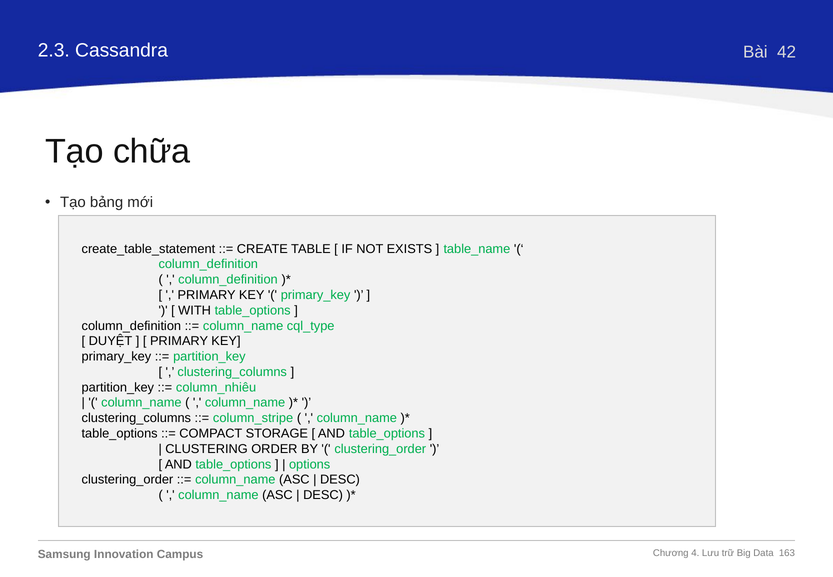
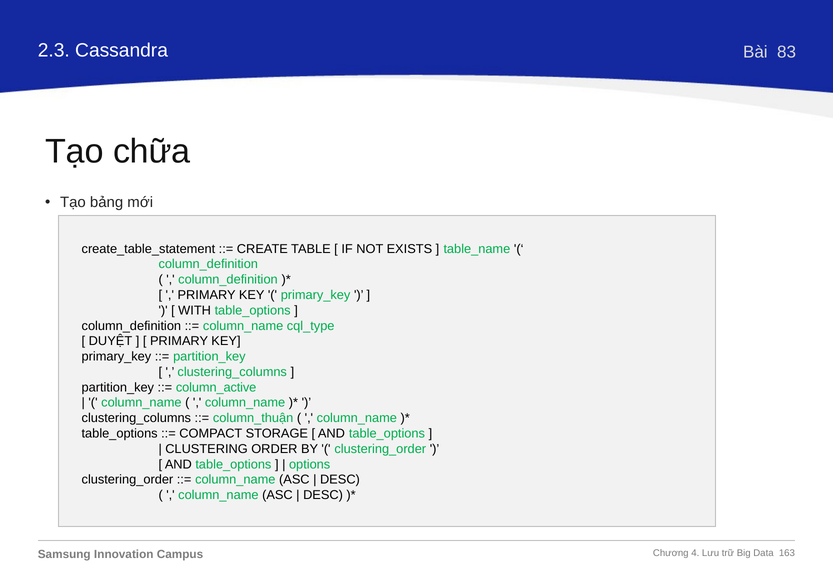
42: 42 -> 83
column_nhiêu: column_nhiêu -> column_active
column_stripe: column_stripe -> column_thuận
